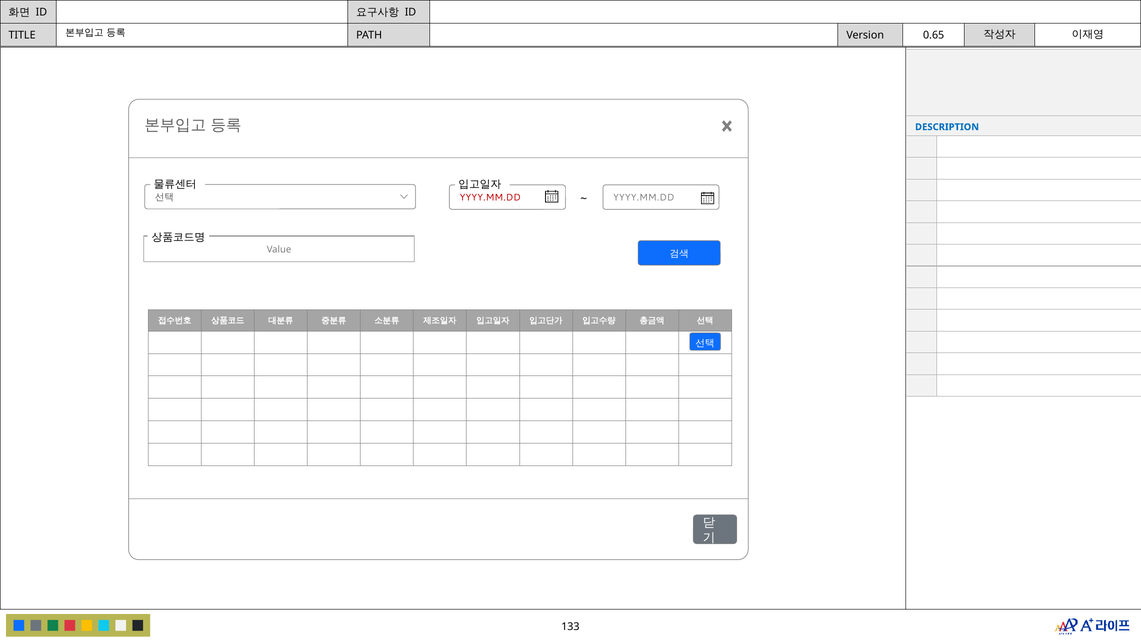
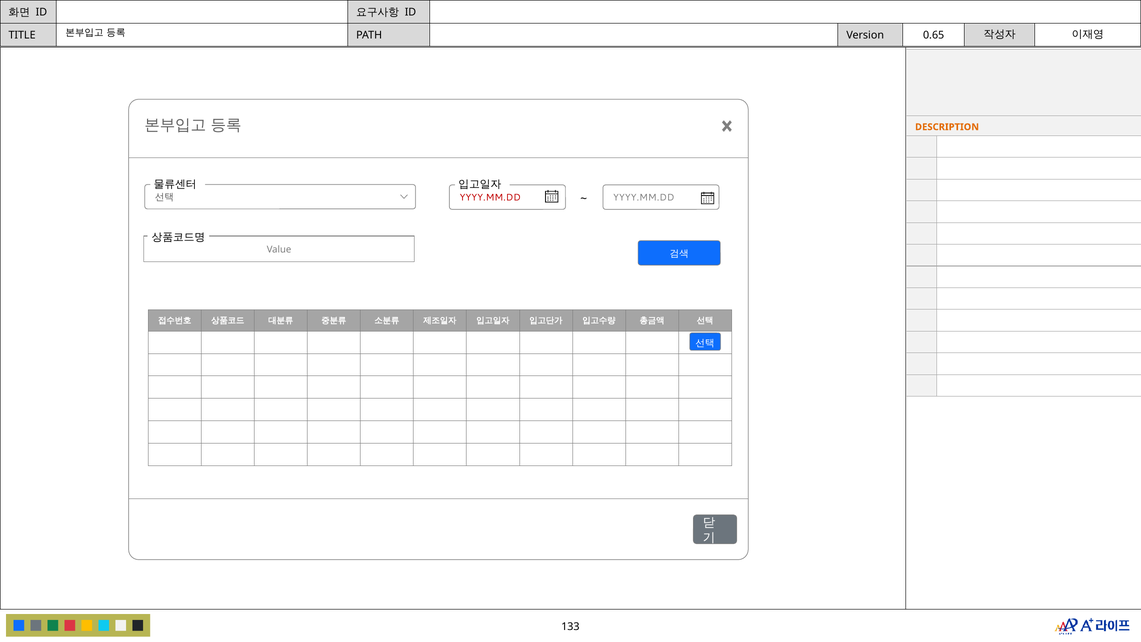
DESCRIPTION colour: blue -> orange
